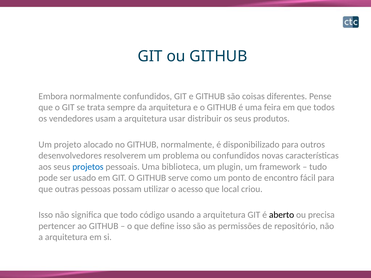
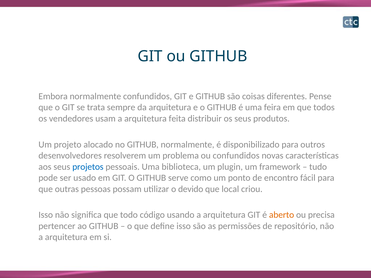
usar: usar -> feita
acesso: acesso -> devido
aberto colour: black -> orange
